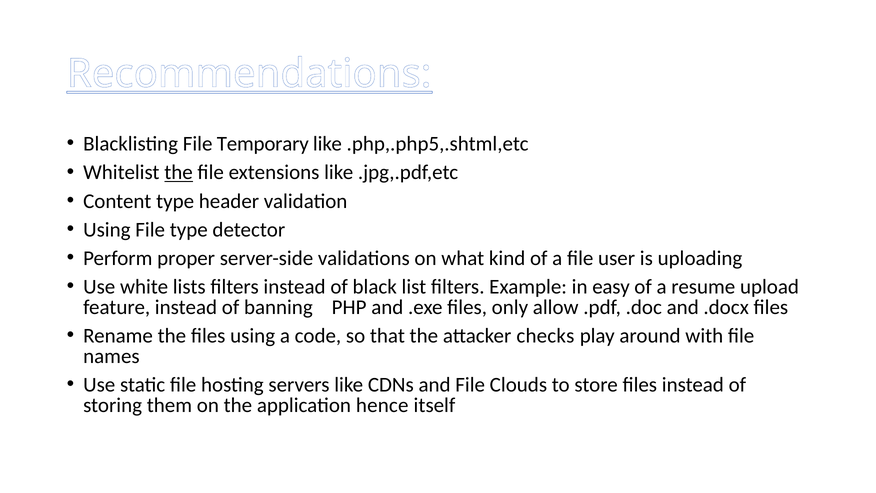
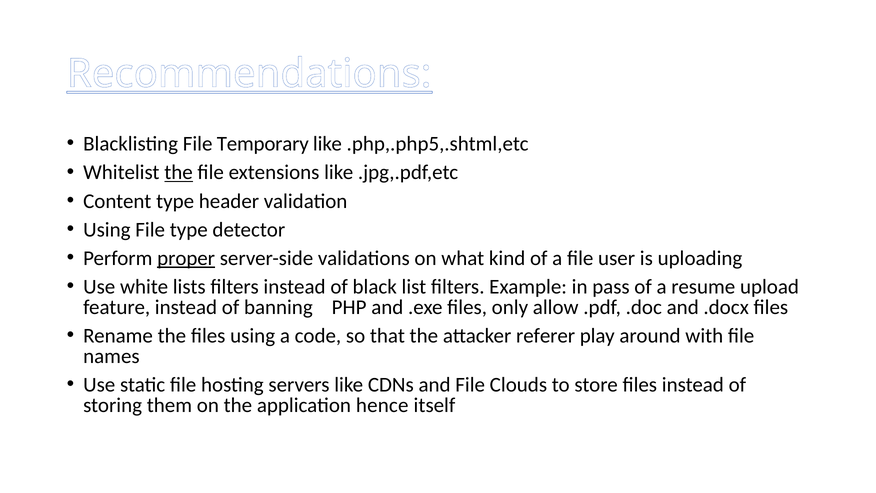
proper underline: none -> present
easy: easy -> pass
checks: checks -> referer
